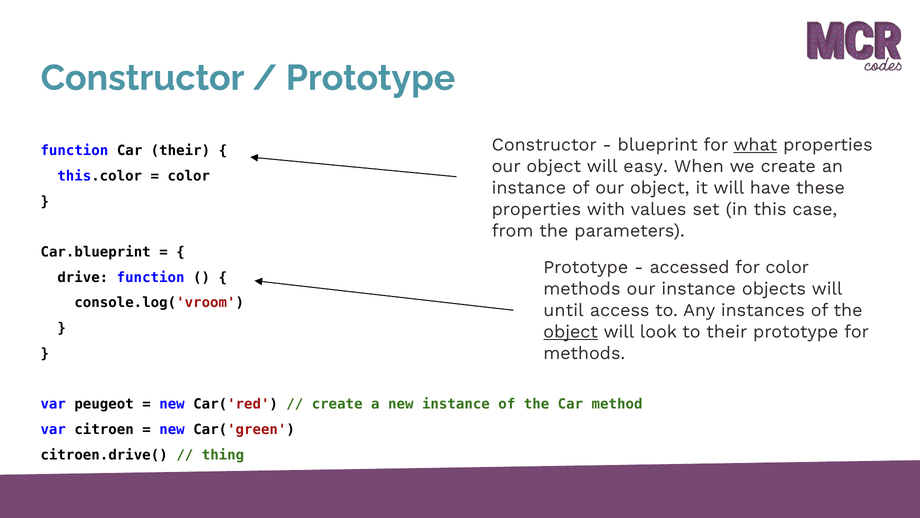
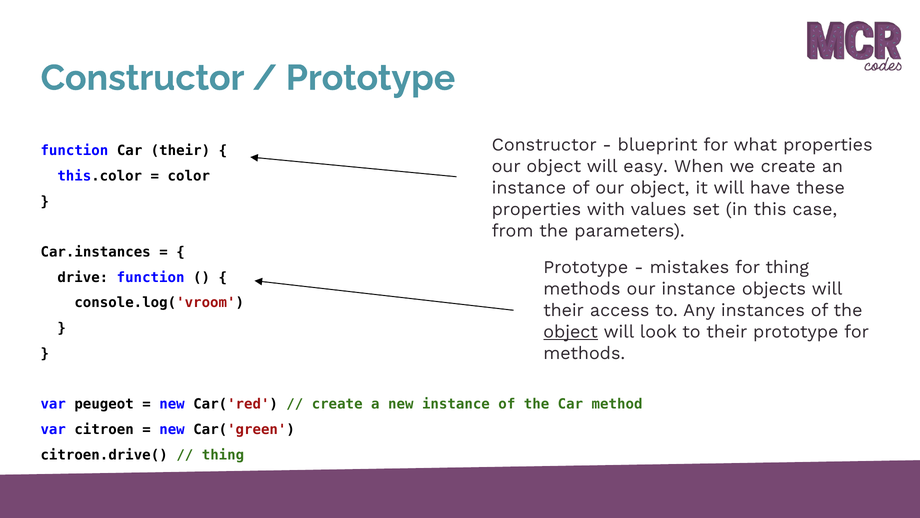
what underline: present -> none
Car.blueprint: Car.blueprint -> Car.instances
accessed: accessed -> mistakes
for color: color -> thing
until at (564, 310): until -> their
